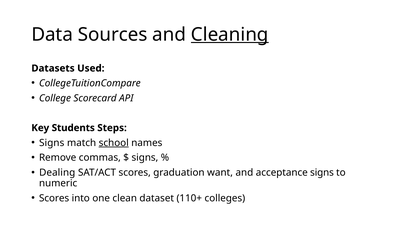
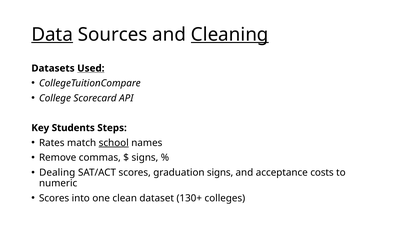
Data underline: none -> present
Used underline: none -> present
Signs at (52, 143): Signs -> Rates
graduation want: want -> signs
acceptance signs: signs -> costs
110+: 110+ -> 130+
